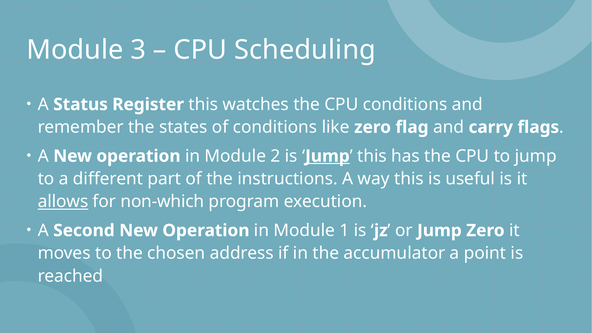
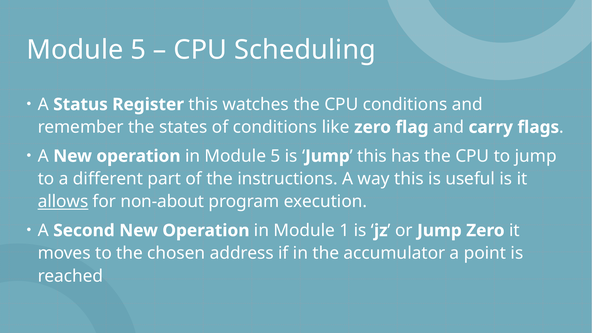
3 at (138, 50): 3 -> 5
in Module 2: 2 -> 5
Jump at (327, 156) underline: present -> none
non-which: non-which -> non-about
